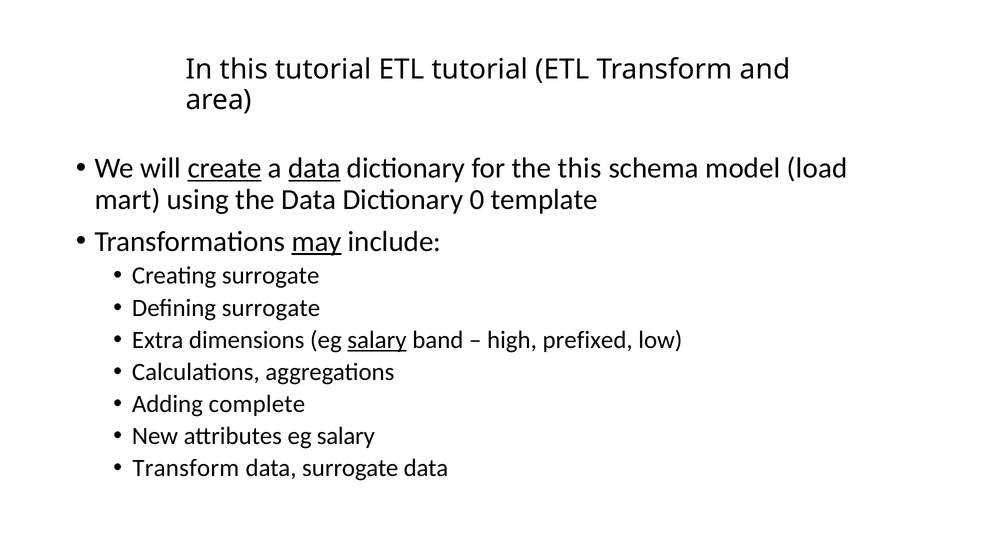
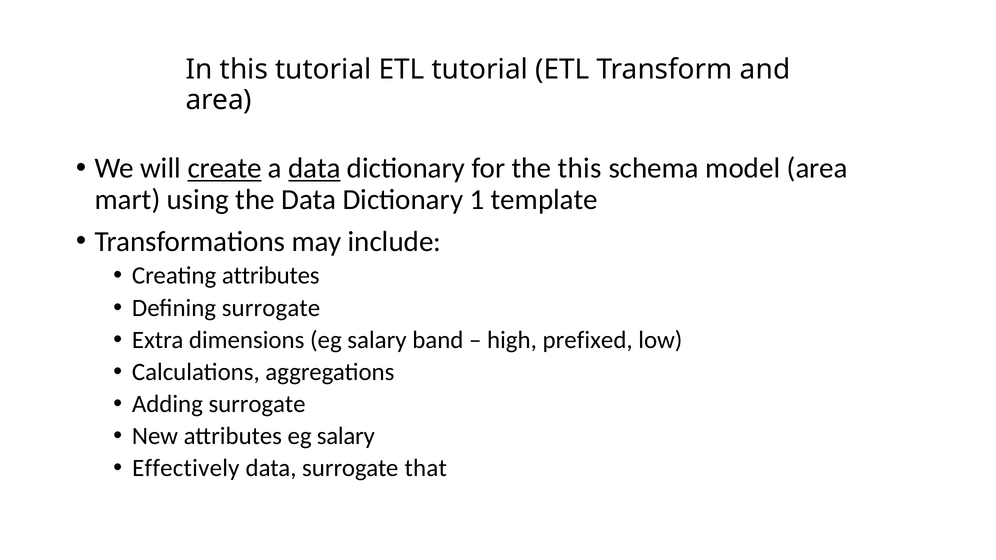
model load: load -> area
0: 0 -> 1
may underline: present -> none
Creating surrogate: surrogate -> attributes
salary at (377, 340) underline: present -> none
Adding complete: complete -> surrogate
Transform at (186, 468): Transform -> Effectively
surrogate data: data -> that
